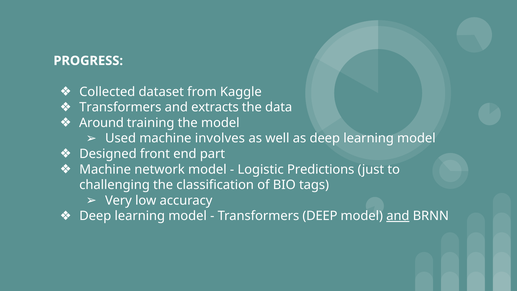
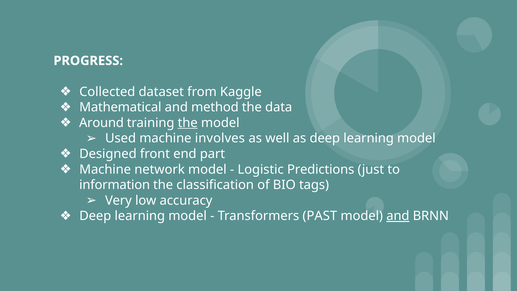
Transformers at (120, 107): Transformers -> Mathematical
extracts: extracts -> method
the at (188, 123) underline: none -> present
challenging: challenging -> information
Transformers DEEP: DEEP -> PAST
